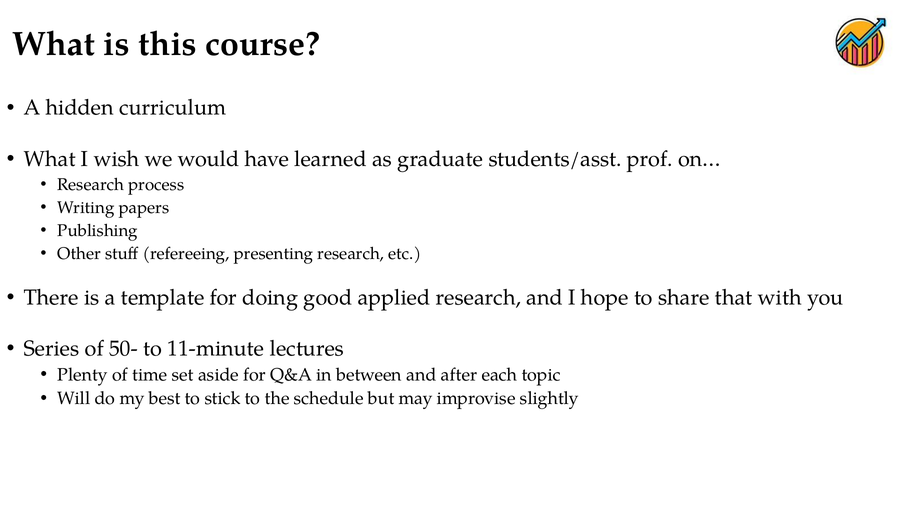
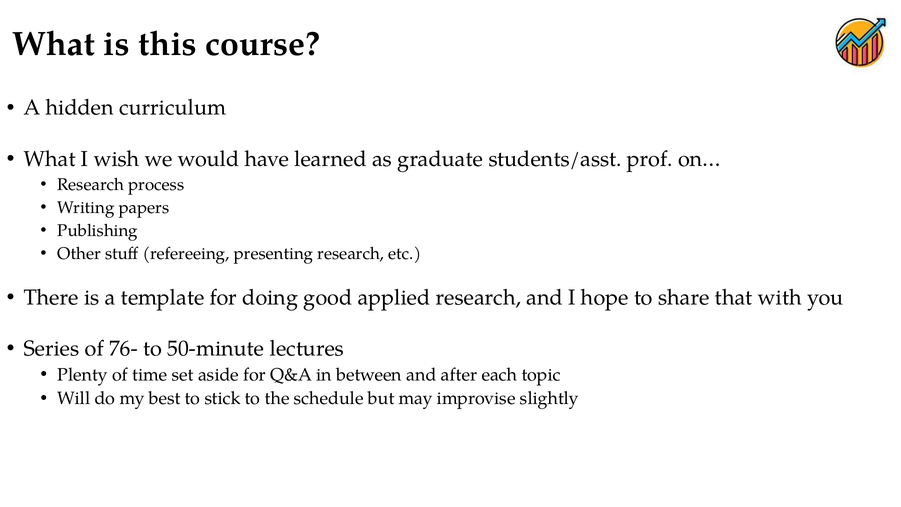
50-: 50- -> 76-
11-minute: 11-minute -> 50-minute
